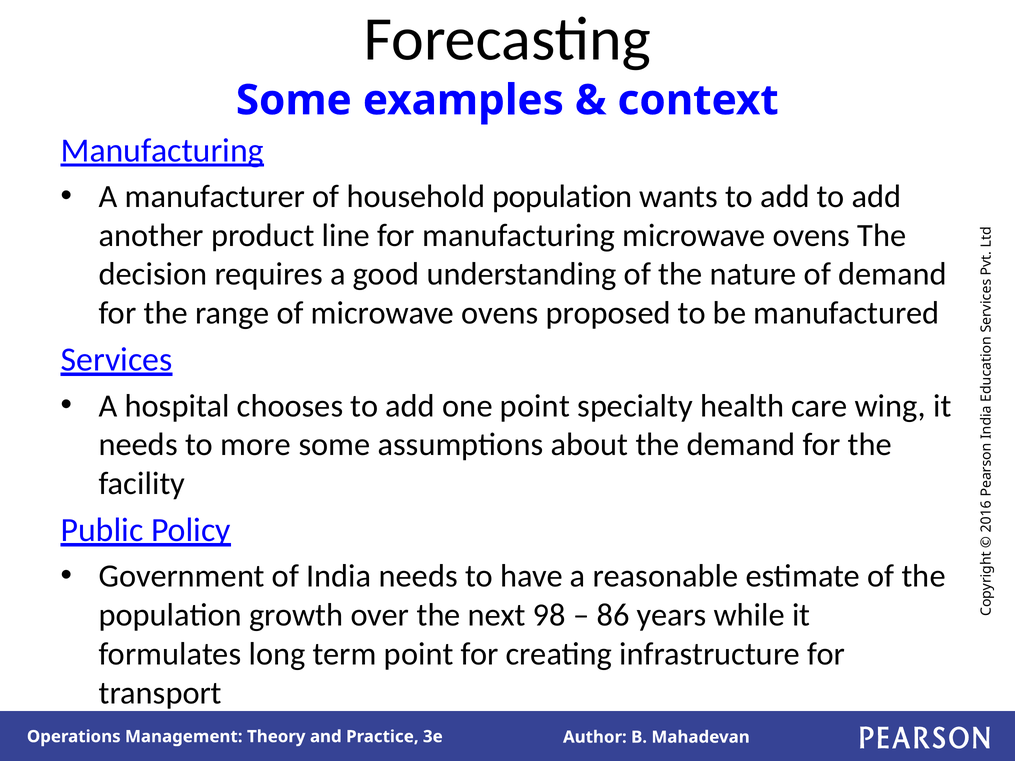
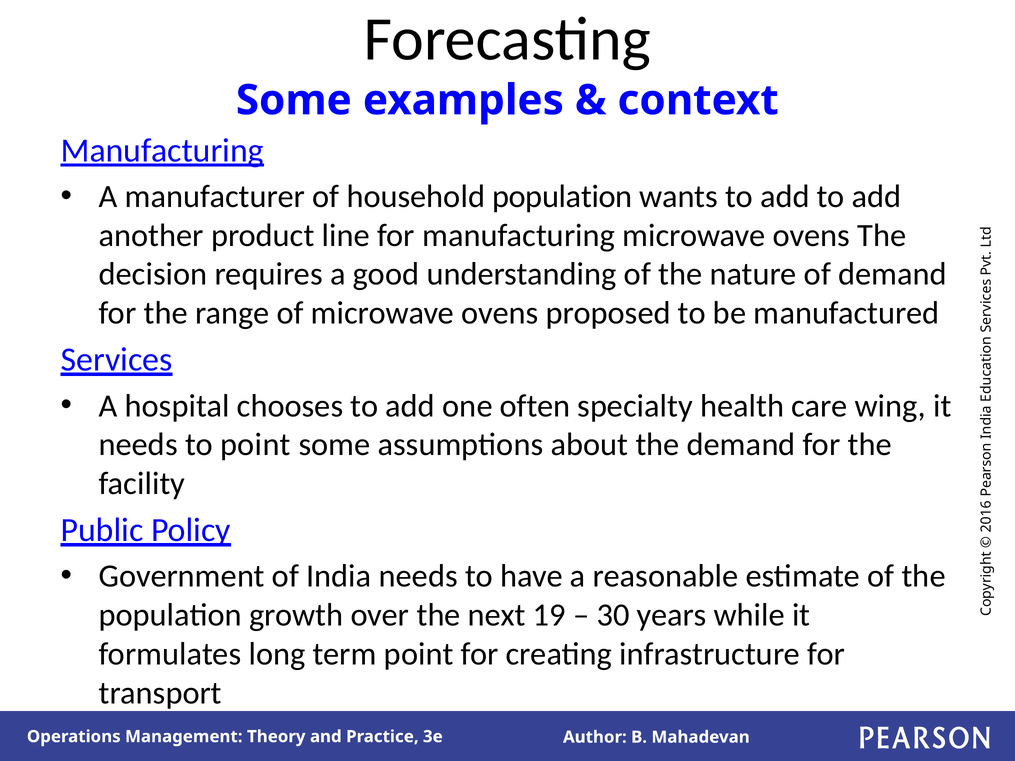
one point: point -> often
to more: more -> point
98: 98 -> 19
86: 86 -> 30
